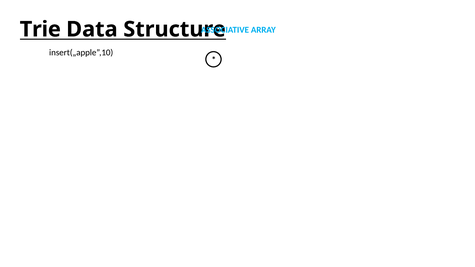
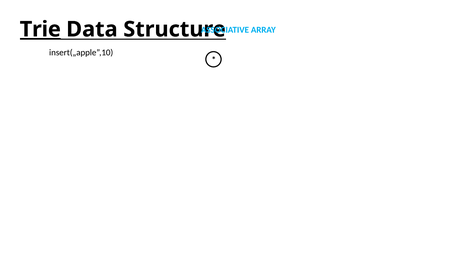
Trie underline: none -> present
